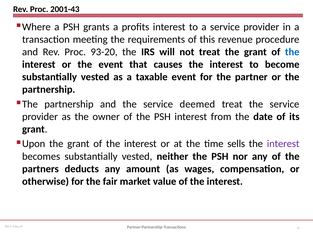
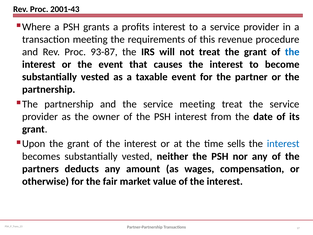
93-20: 93-20 -> 93-87
service deemed: deemed -> meeting
interest at (283, 144) colour: purple -> blue
